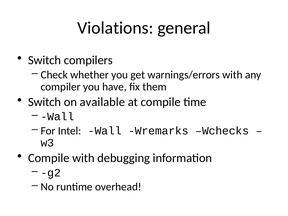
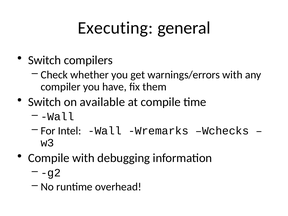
Violations: Violations -> Executing
